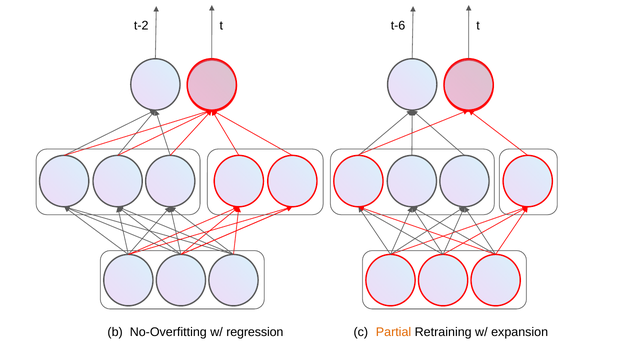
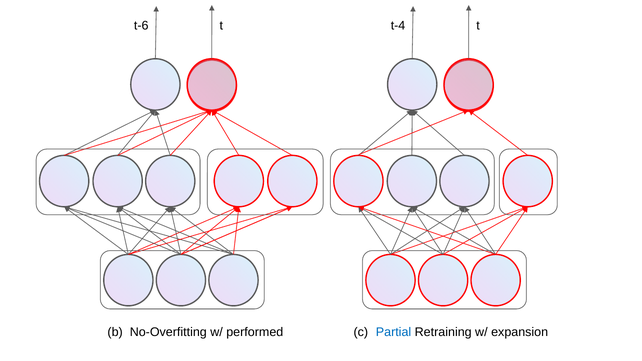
t-2: t-2 -> t-6
t-6: t-6 -> t-4
regression: regression -> performed
Partial colour: orange -> blue
